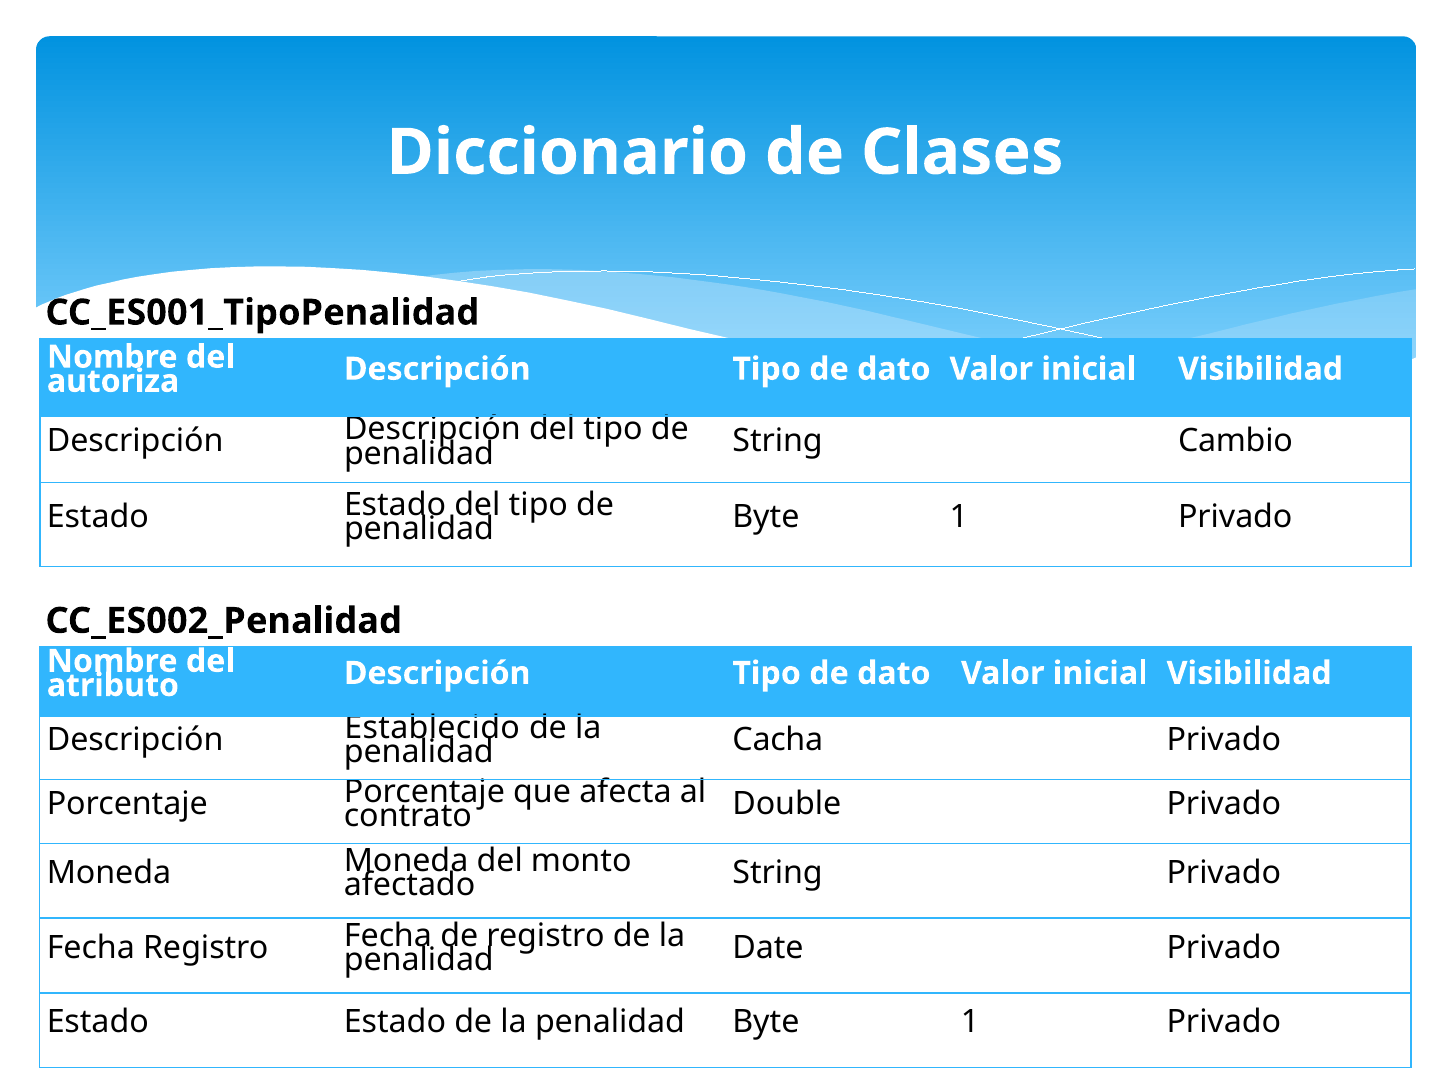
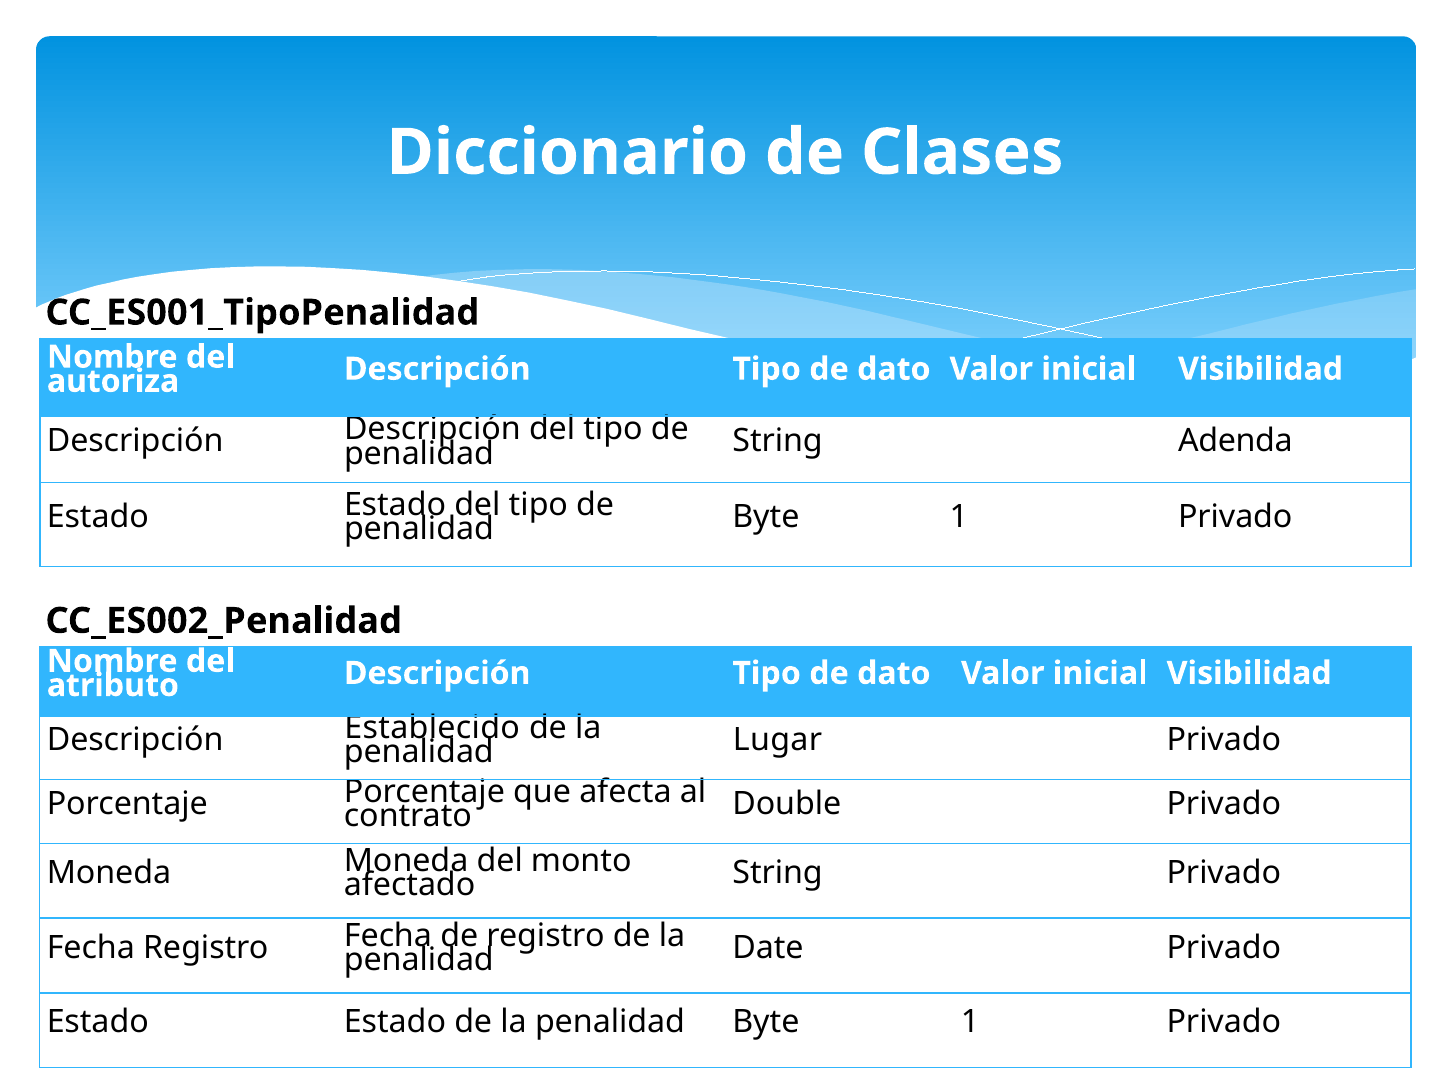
Cambio: Cambio -> Adenda
Cacha: Cacha -> Lugar
